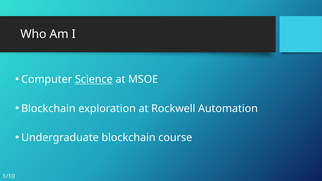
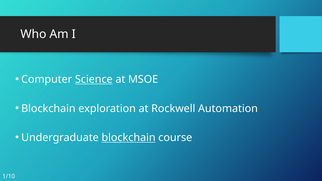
blockchain at (129, 138) underline: none -> present
